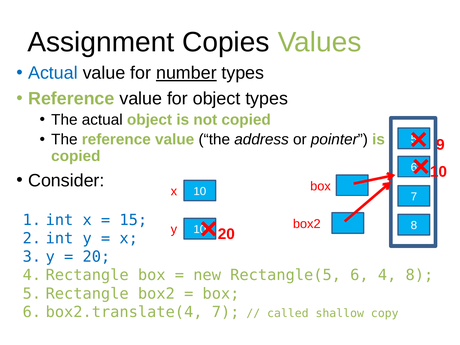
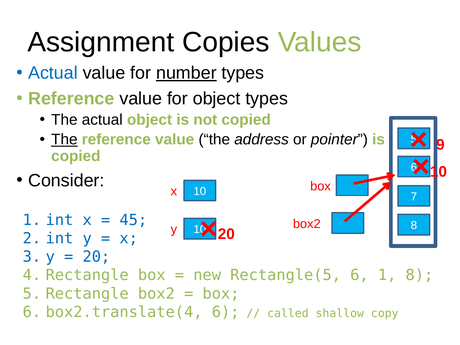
The at (64, 140) underline: none -> present
15: 15 -> 45
6 4: 4 -> 1
box2.translate(4 7: 7 -> 6
